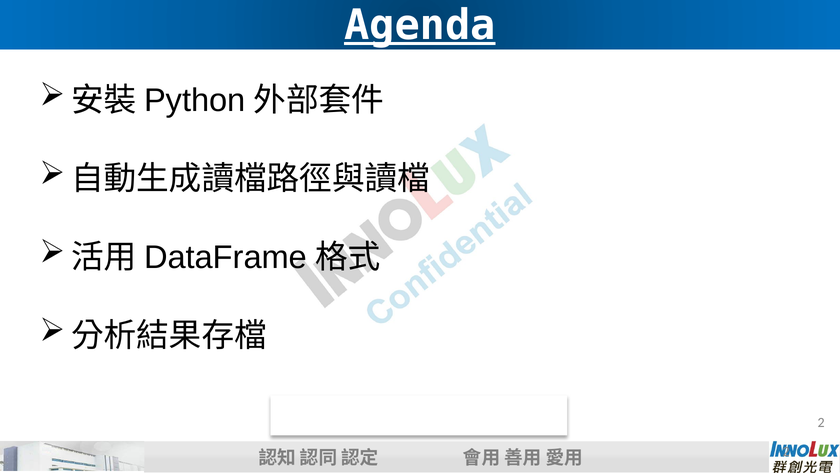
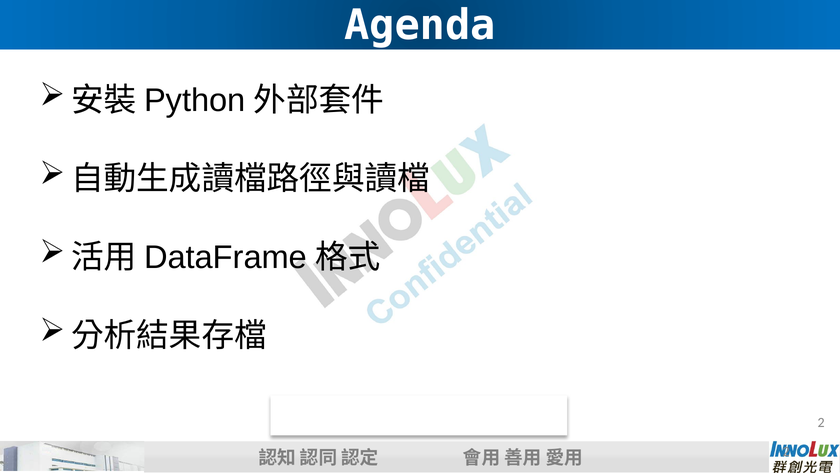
Agenda underline: present -> none
